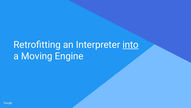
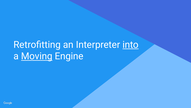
Moving underline: none -> present
